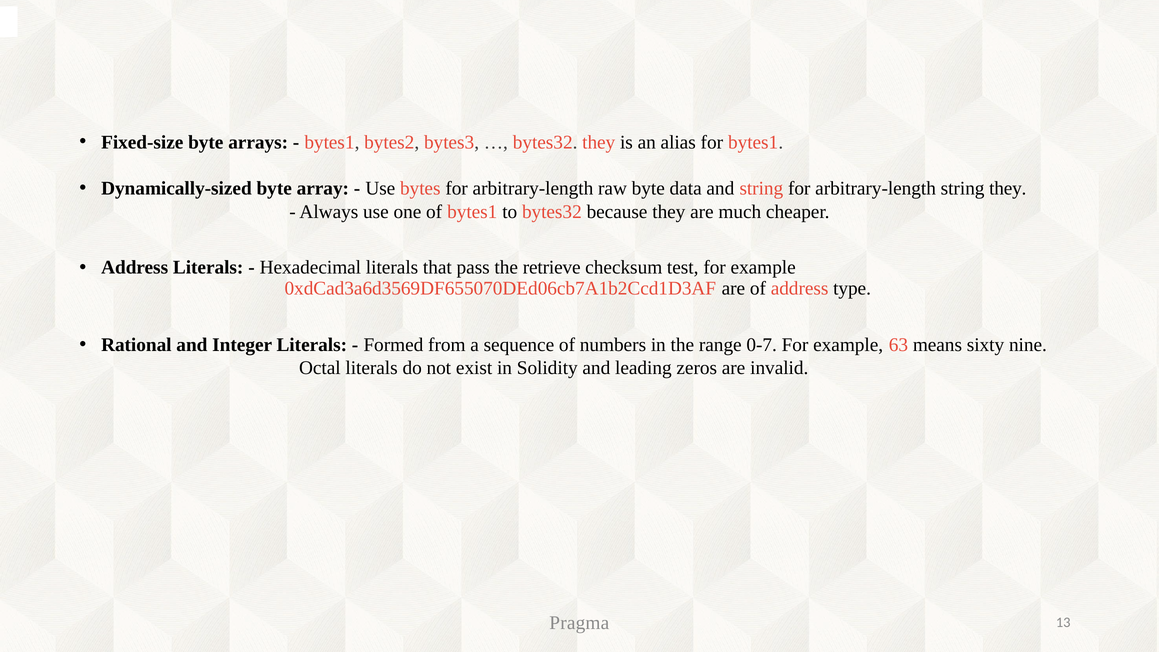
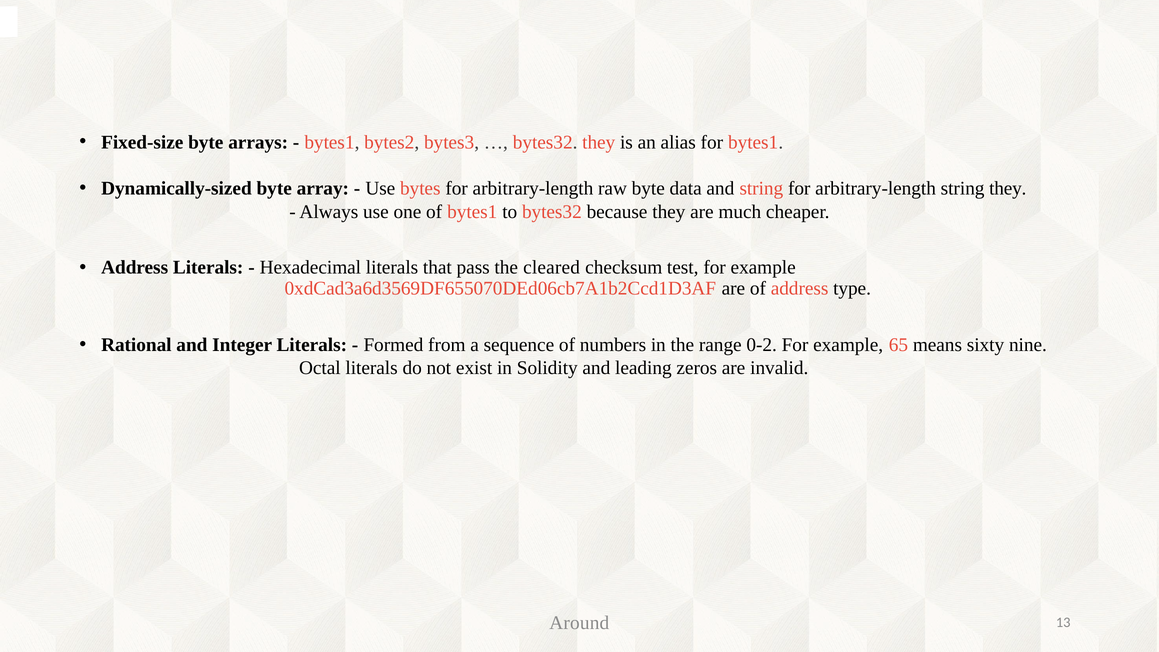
retrieve: retrieve -> cleared
0-7: 0-7 -> 0-2
63: 63 -> 65
Pragma: Pragma -> Around
